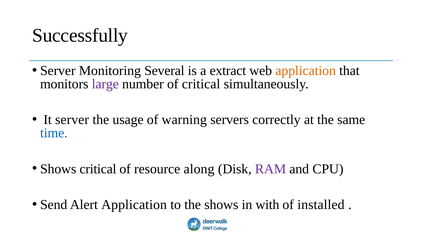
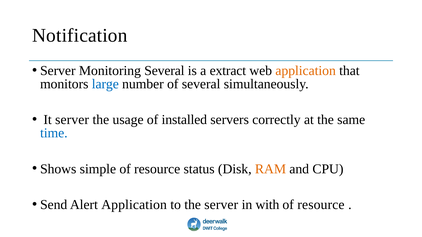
Successfully: Successfully -> Notification
large colour: purple -> blue
of critical: critical -> several
warning: warning -> installed
Shows critical: critical -> simple
along: along -> status
RAM colour: purple -> orange
the shows: shows -> server
installed at (321, 205): installed -> resource
